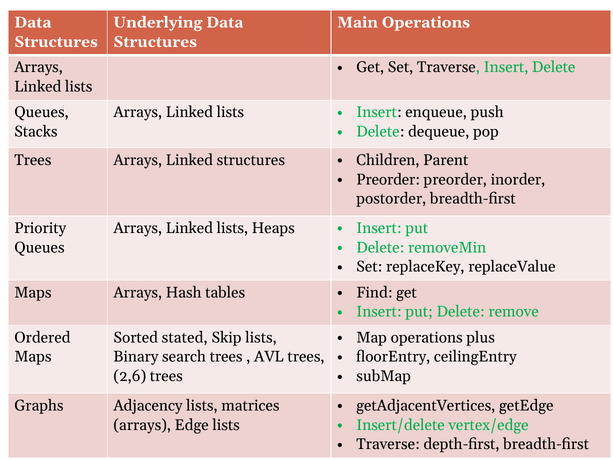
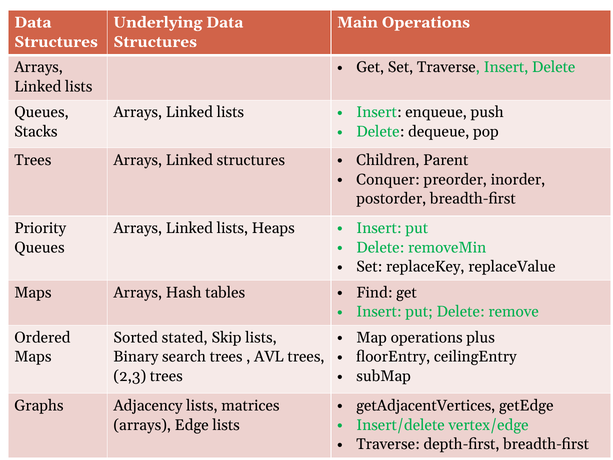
Preorder at (388, 179): Preorder -> Conquer
2,6: 2,6 -> 2,3
